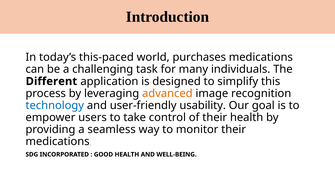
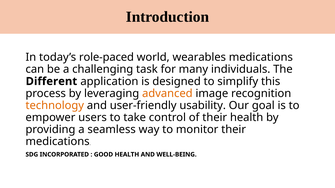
this-paced: this-paced -> role-paced
purchases: purchases -> wearables
technology colour: blue -> orange
